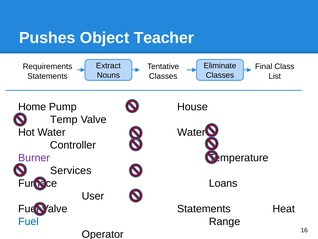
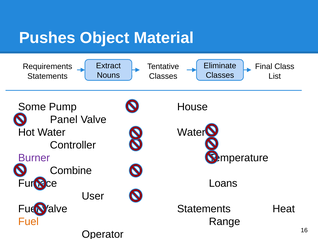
Teacher: Teacher -> Material
Home at (32, 107): Home -> Some
Temp at (64, 119): Temp -> Panel
Services: Services -> Combine
Fuel at (28, 221) colour: blue -> orange
